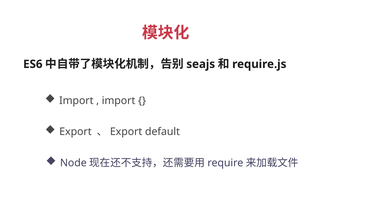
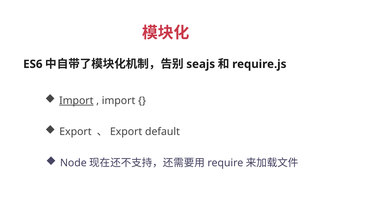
Import at (76, 100) underline: none -> present
